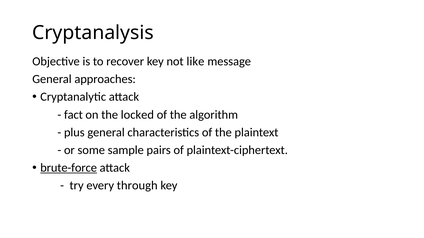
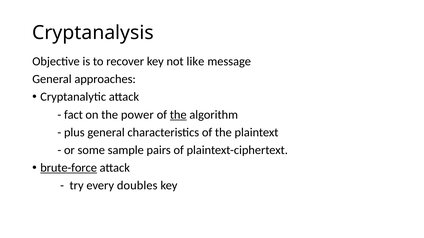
locked: locked -> power
the at (178, 115) underline: none -> present
through: through -> doubles
